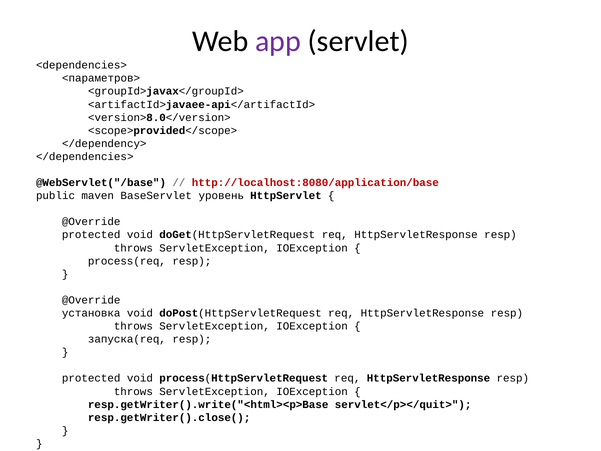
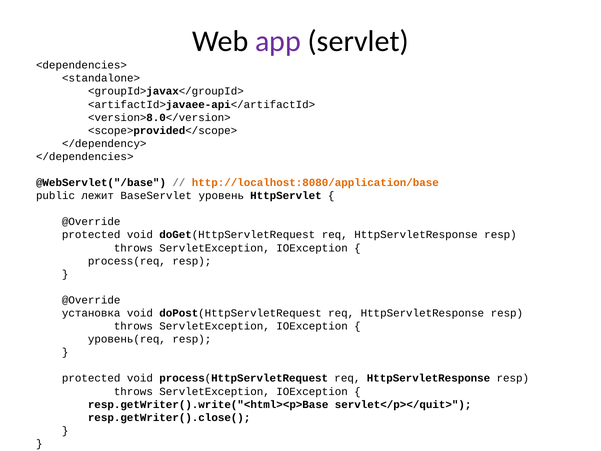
<параметров>: <параметров> -> <standalone>
http://localhost:8080/application/base colour: red -> orange
maven: maven -> лежит
запуска(req: запуска(req -> уровень(req
